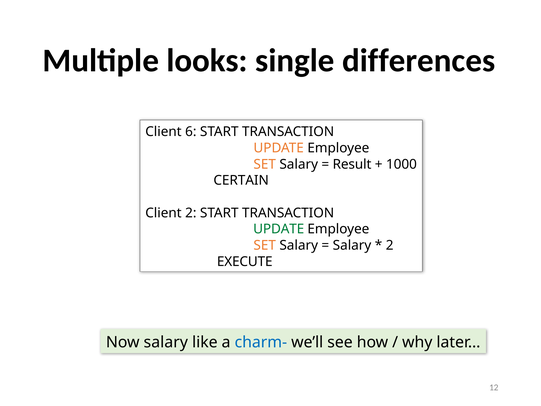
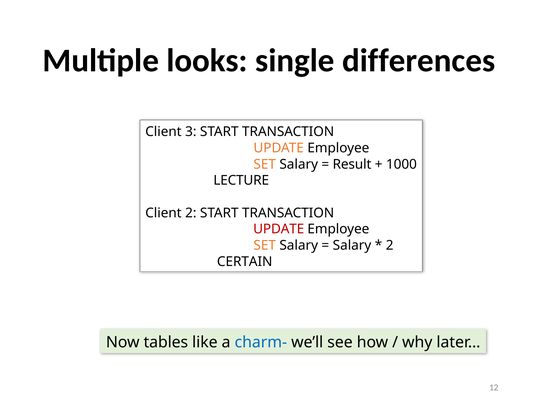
6: 6 -> 3
CERTAIN: CERTAIN -> LECTURE
UPDATE at (279, 229) colour: green -> red
EXECUTE: EXECUTE -> CERTAIN
Now salary: salary -> tables
